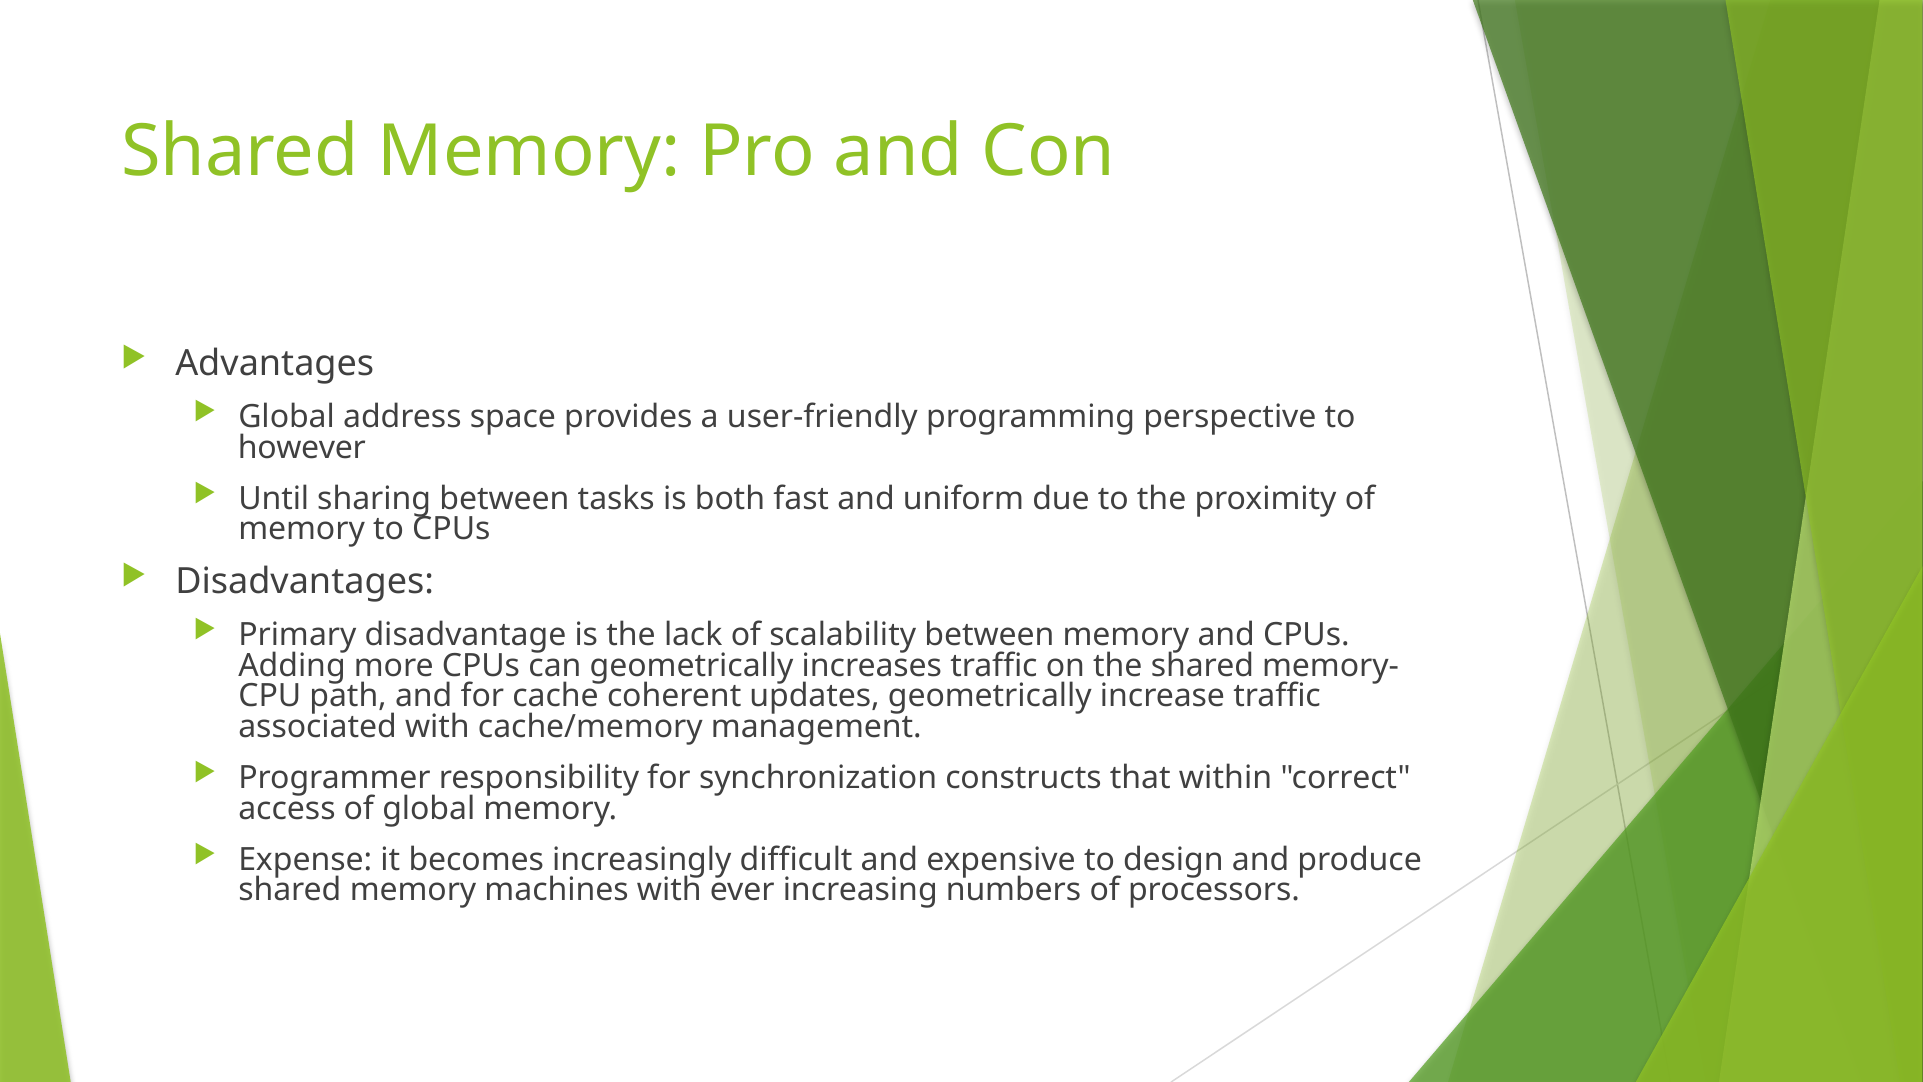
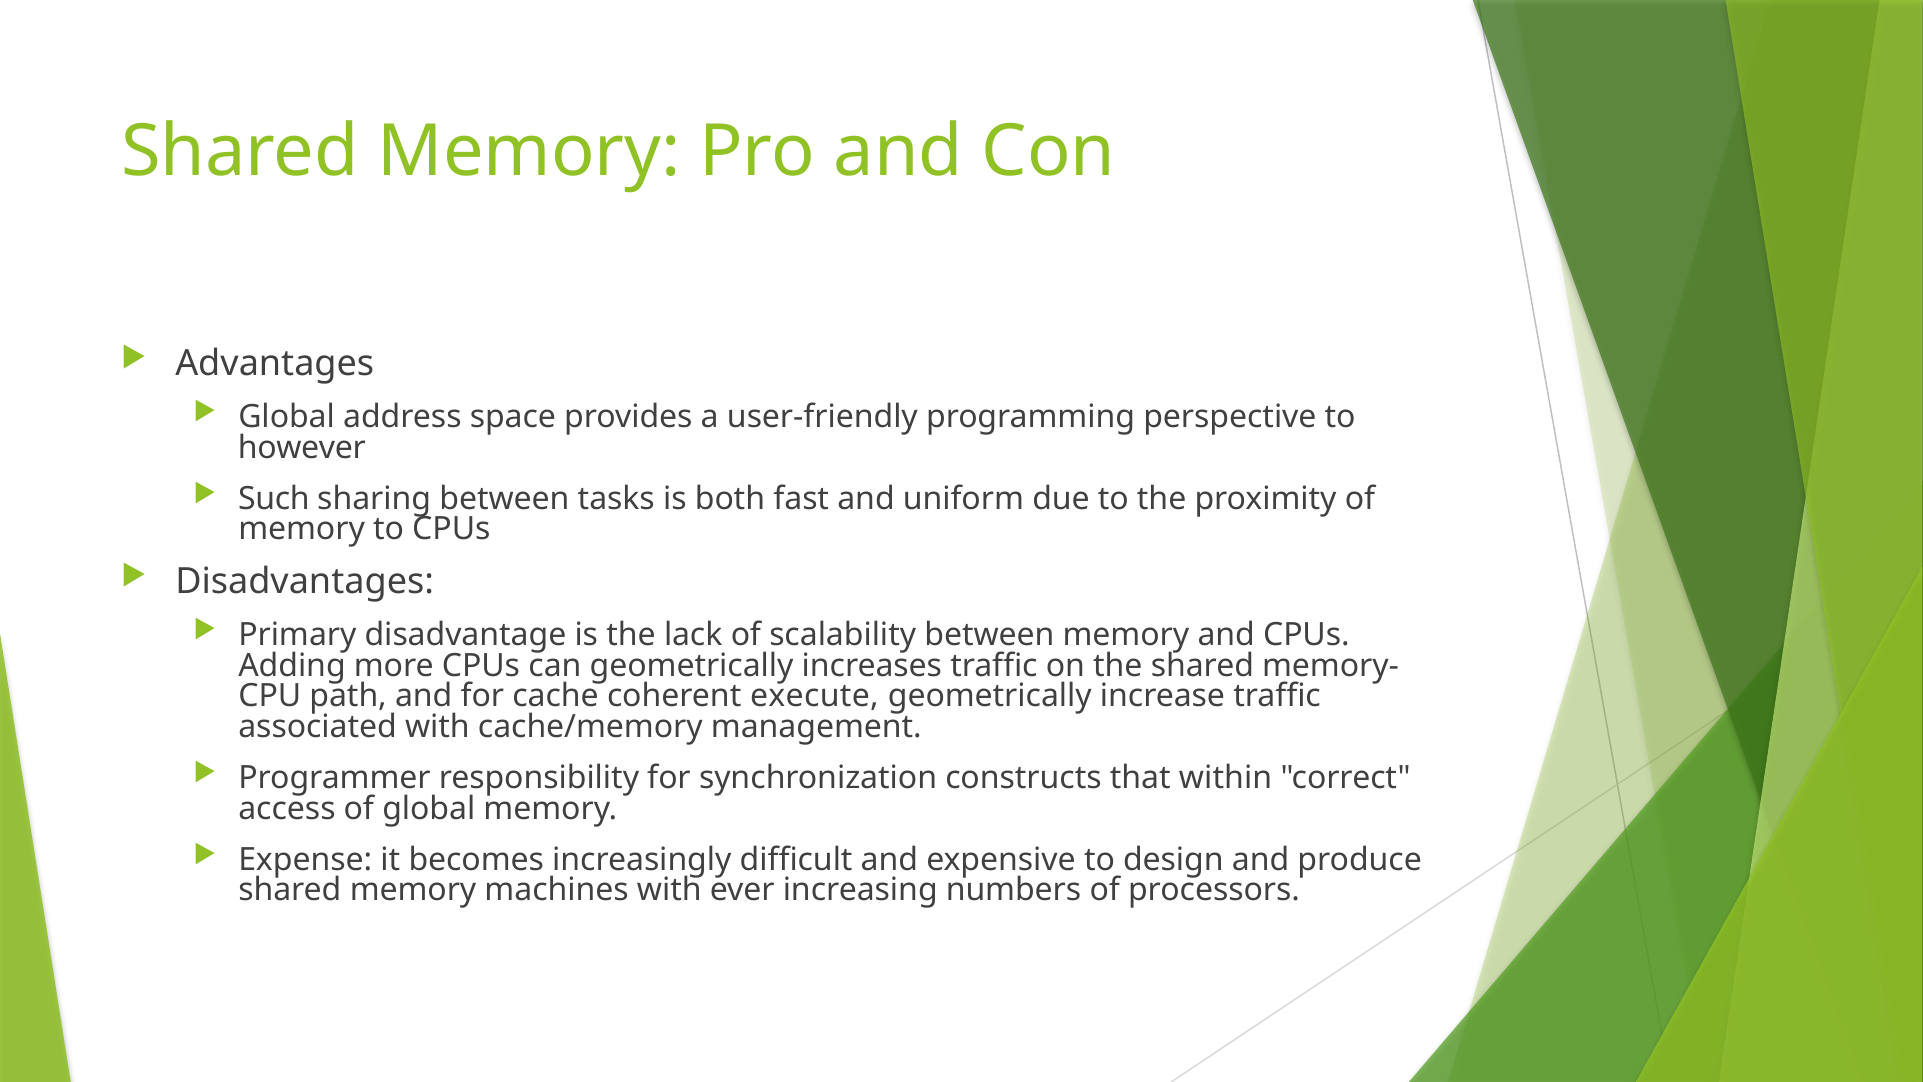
Until: Until -> Such
updates: updates -> execute
